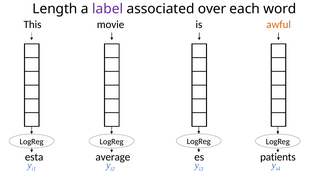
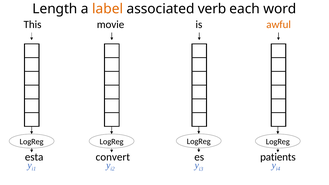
label colour: purple -> orange
over: over -> verb
average: average -> convert
